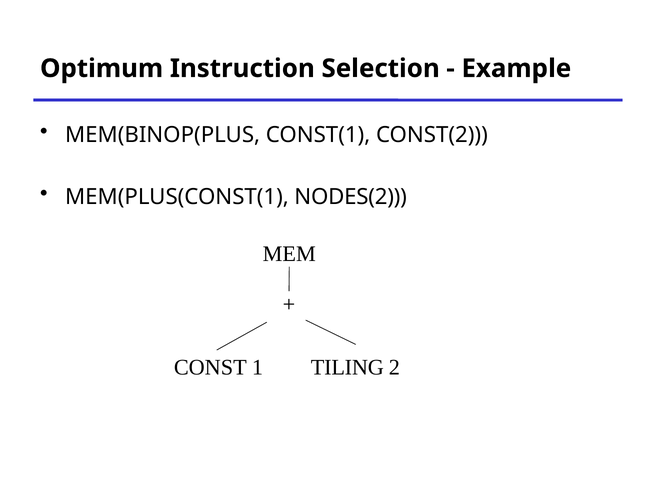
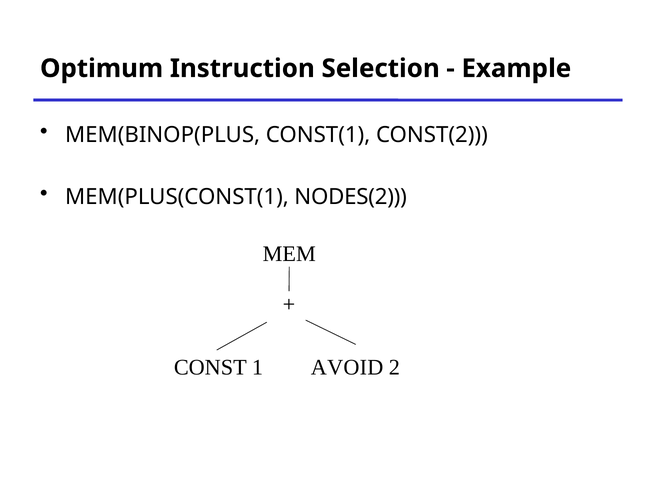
TILING: TILING -> AVOID
